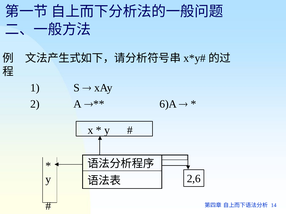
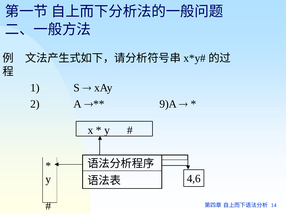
6)A: 6)A -> 9)A
2,6: 2,6 -> 4,6
